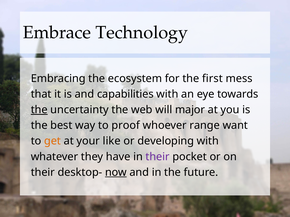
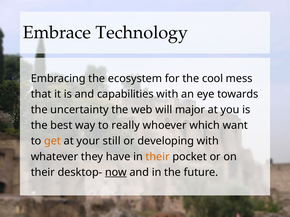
first: first -> cool
the at (39, 110) underline: present -> none
proof: proof -> really
range: range -> which
like: like -> still
their at (158, 157) colour: purple -> orange
